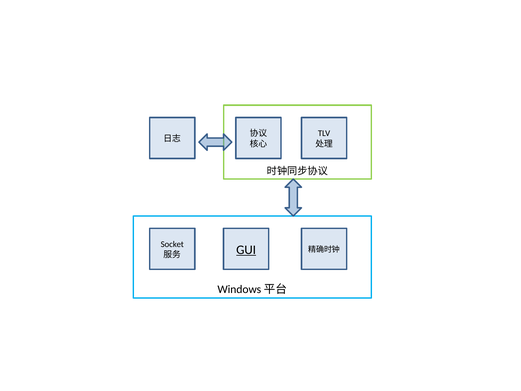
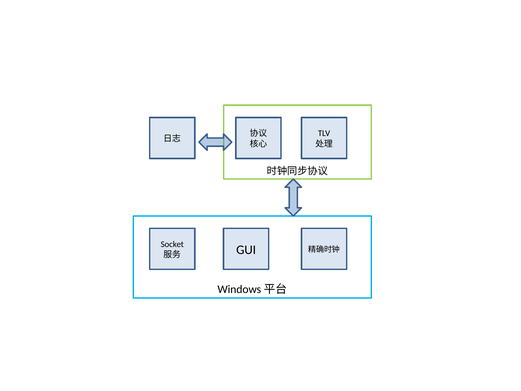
GUI underline: present -> none
